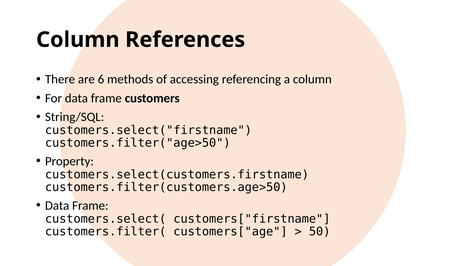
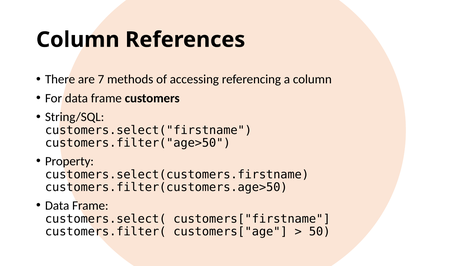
6: 6 -> 7
